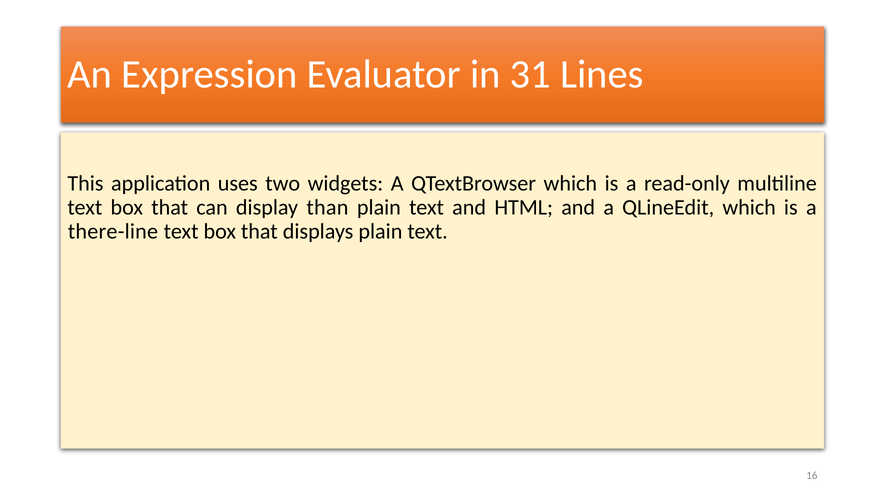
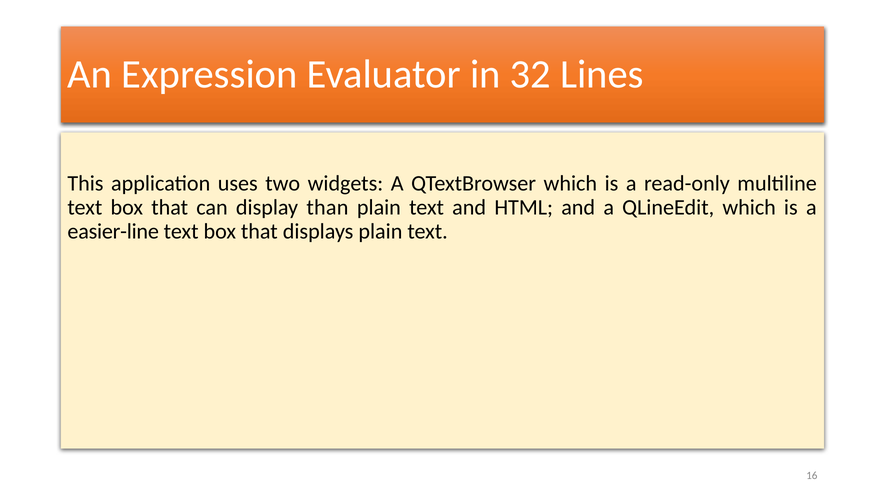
31: 31 -> 32
there-line: there-line -> easier-line
